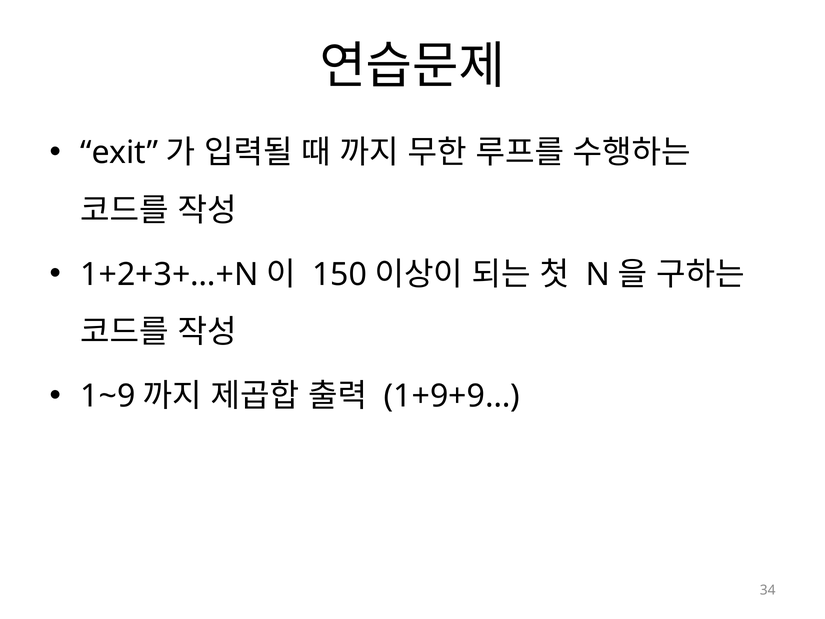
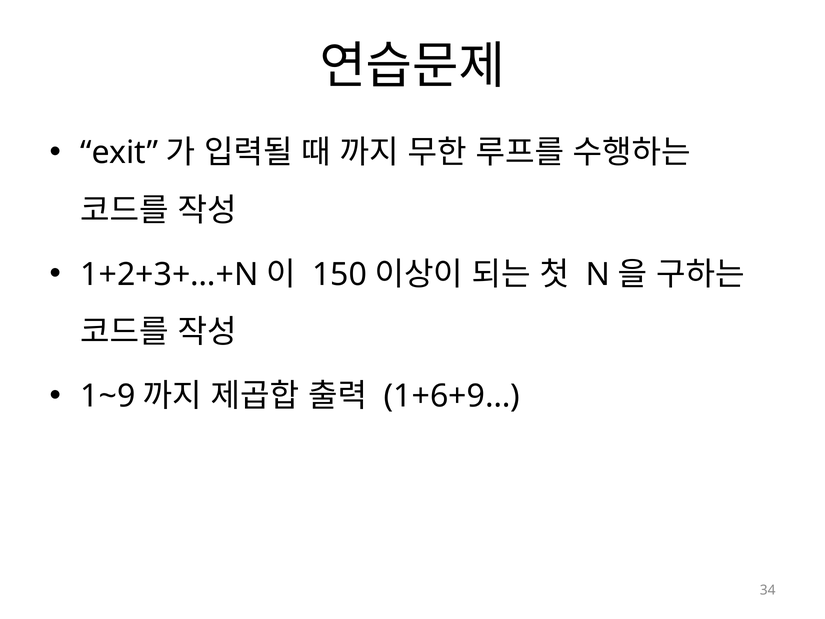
1+9+9…: 1+9+9… -> 1+6+9…
